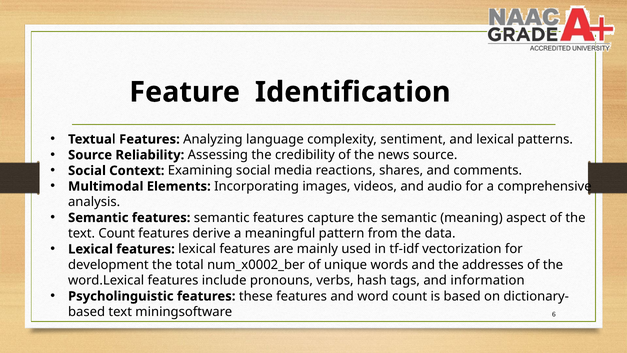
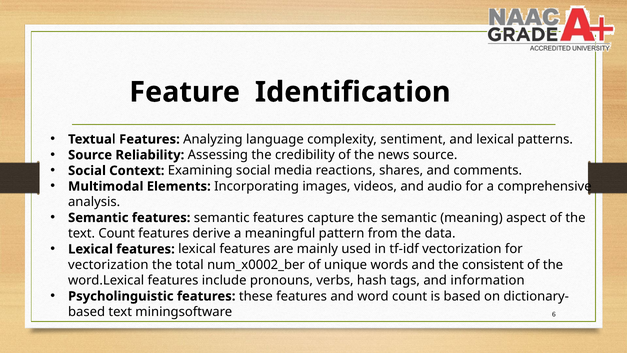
development at (108, 265): development -> vectorization
addresses: addresses -> consistent
